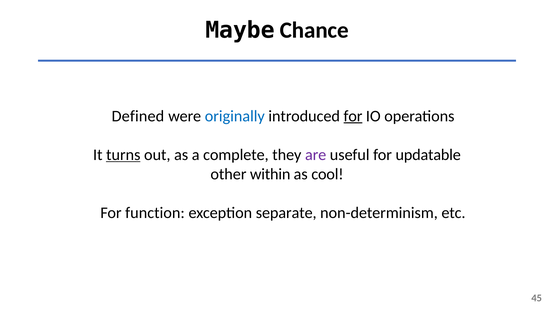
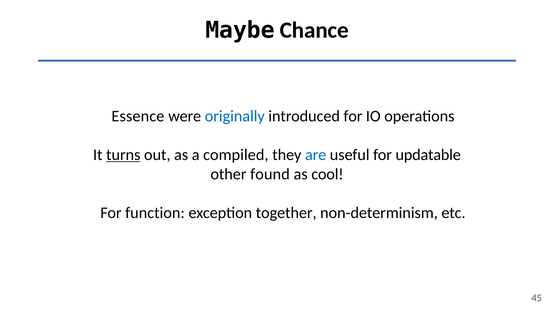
Defined: Defined -> Essence
for at (353, 116) underline: present -> none
complete: complete -> compiled
are colour: purple -> blue
within: within -> found
separate: separate -> together
